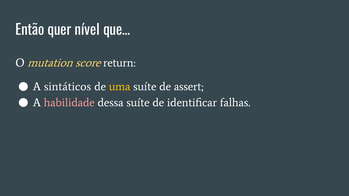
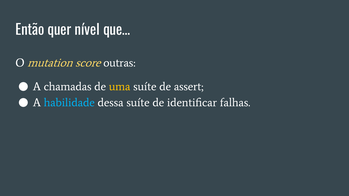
return: return -> outras
sintáticos: sintáticos -> chamadas
habilidade colour: pink -> light blue
